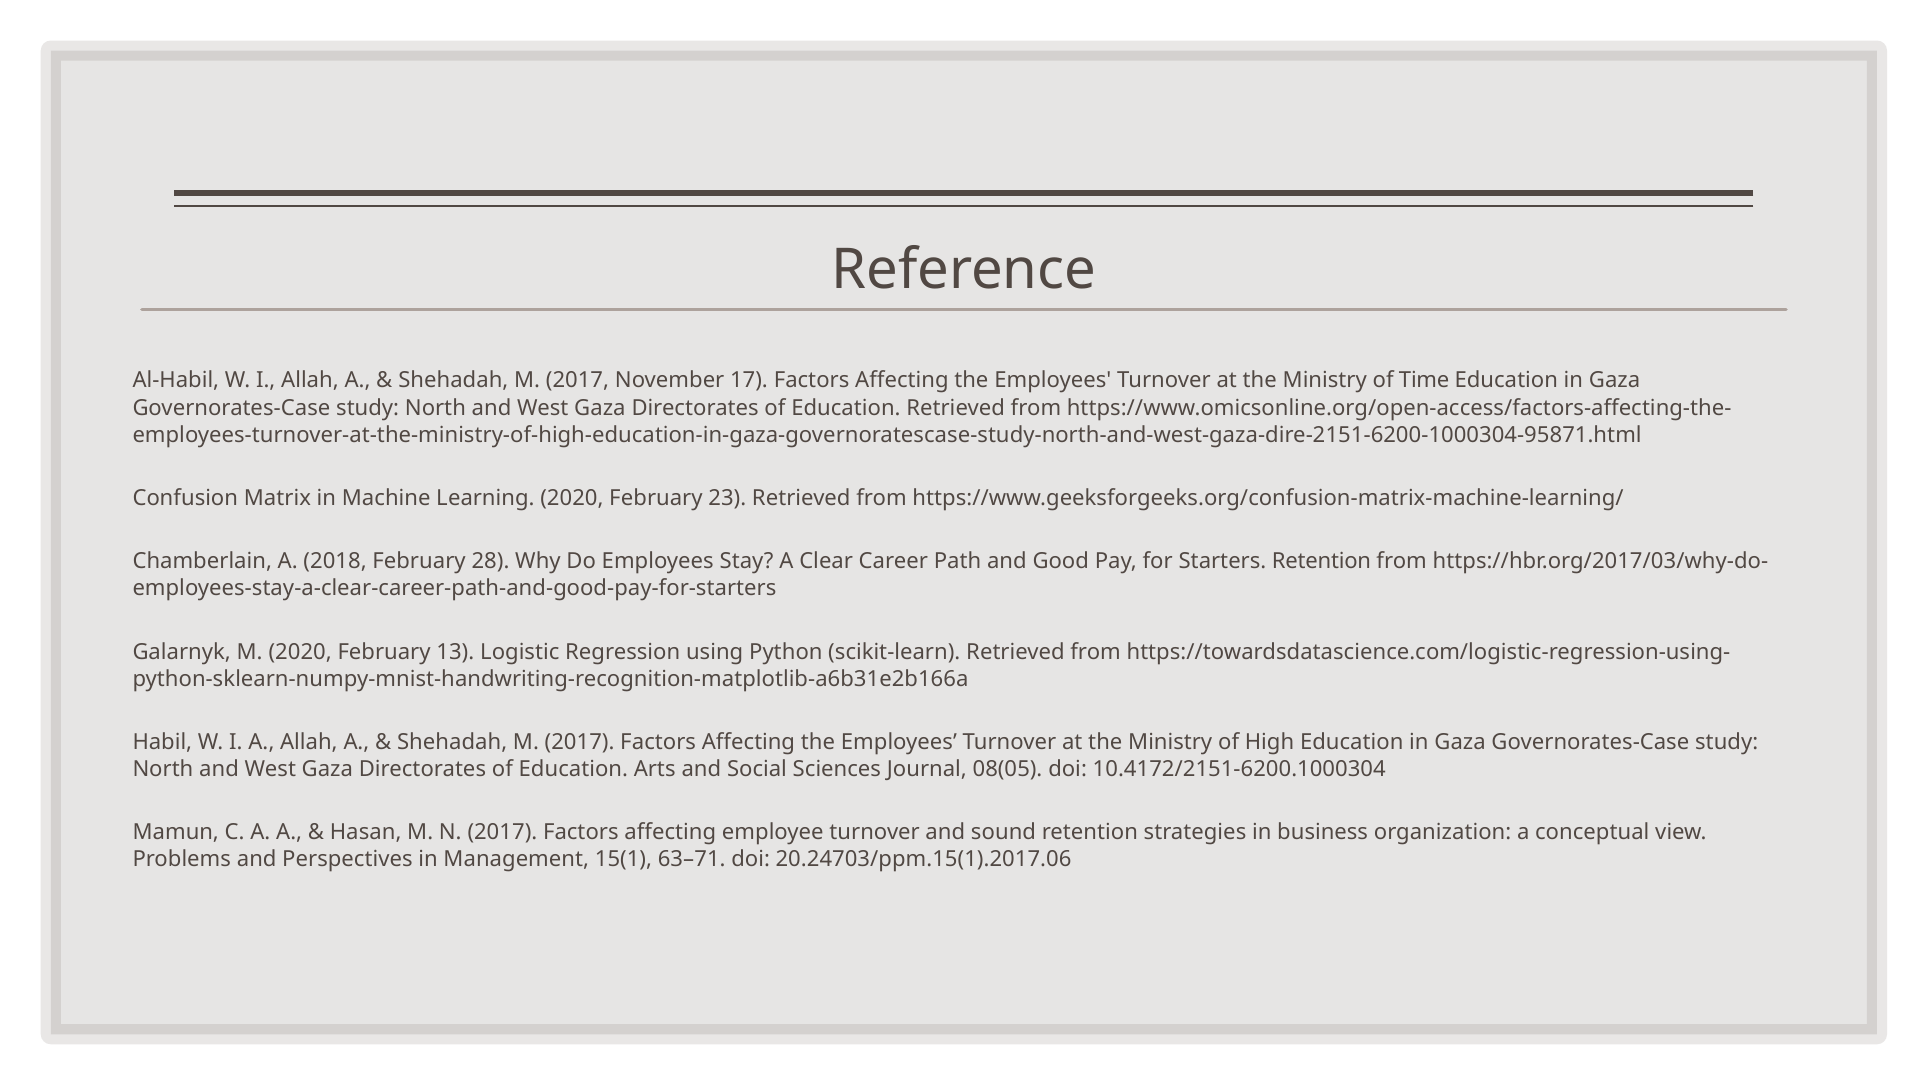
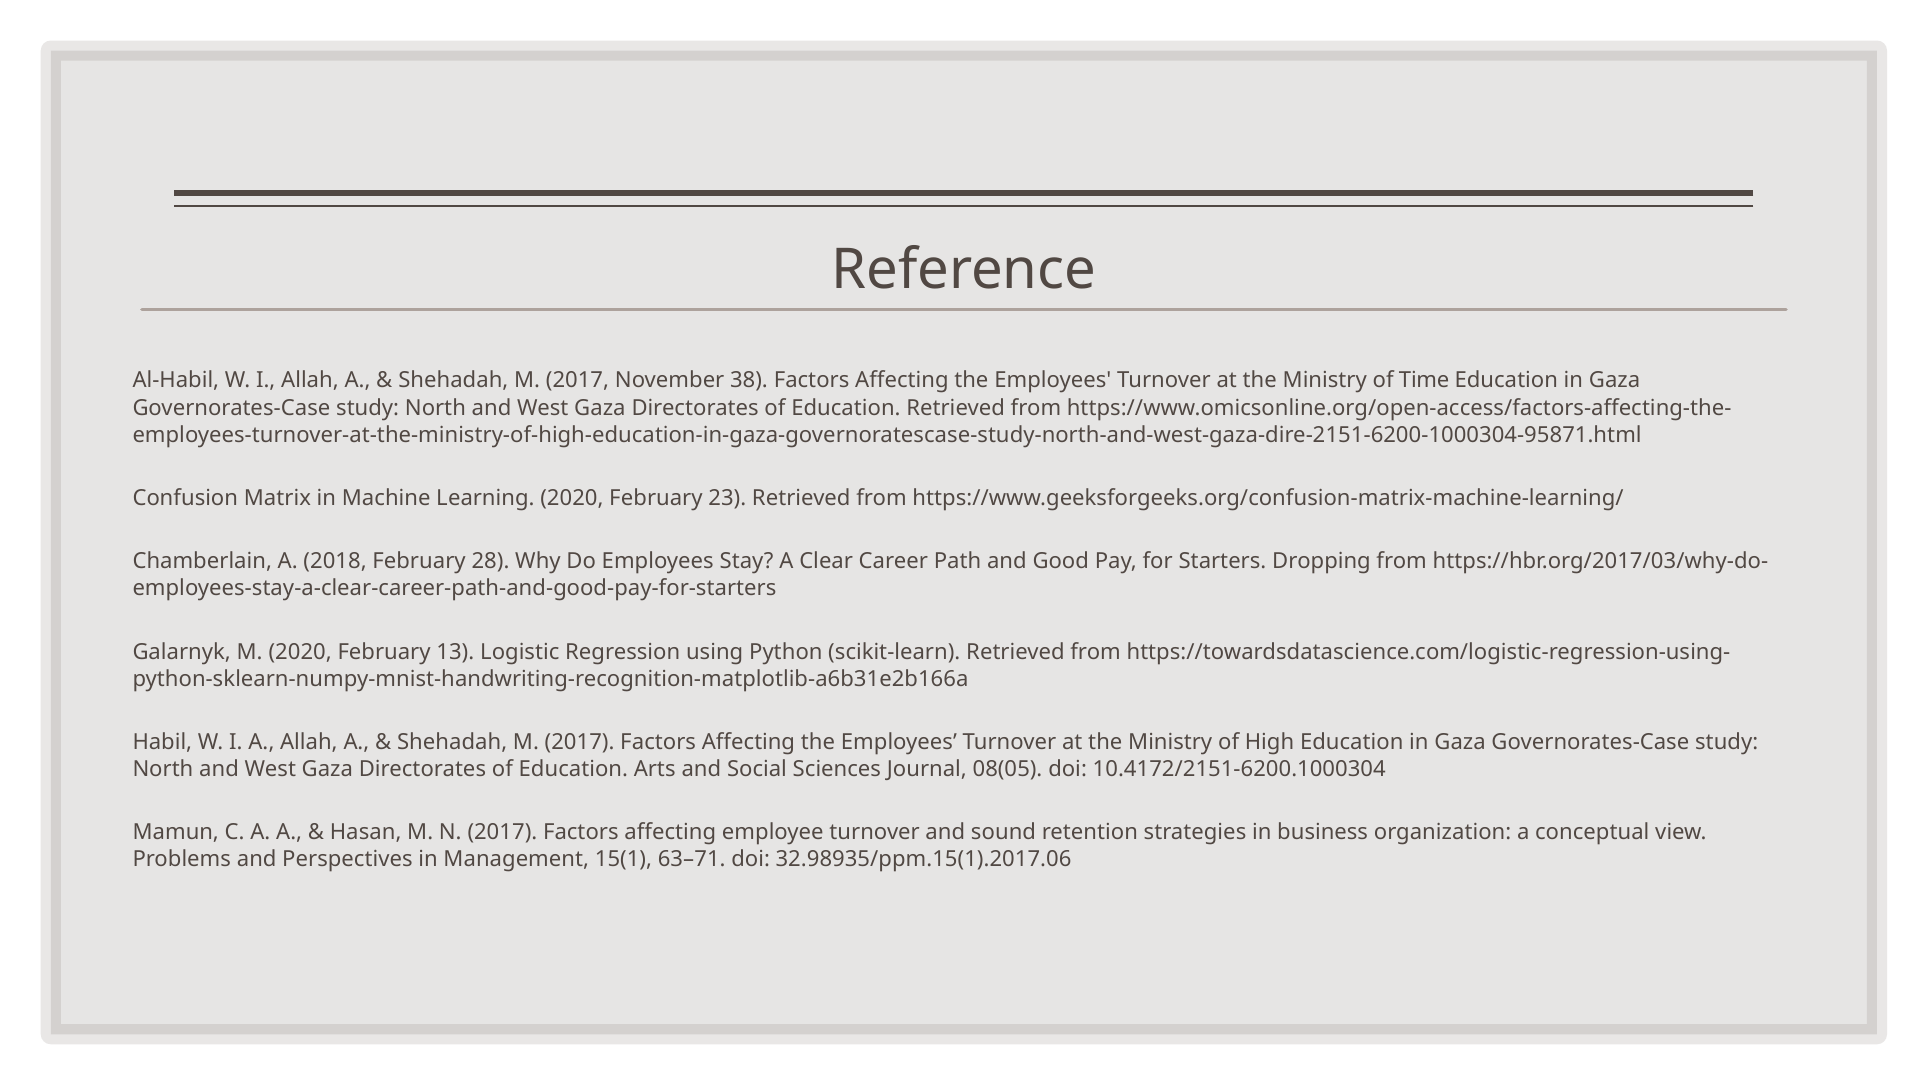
17: 17 -> 38
Starters Retention: Retention -> Dropping
20.24703/ppm.15(1).2017.06: 20.24703/ppm.15(1).2017.06 -> 32.98935/ppm.15(1).2017.06
